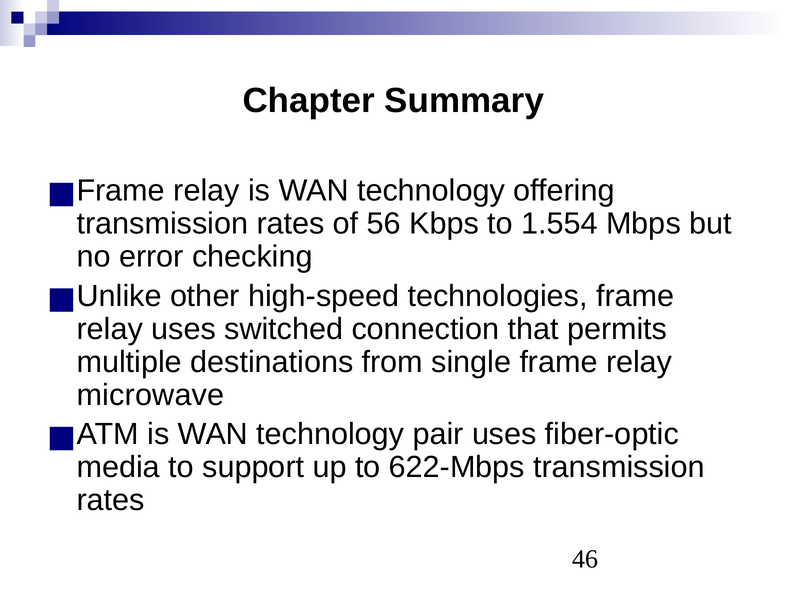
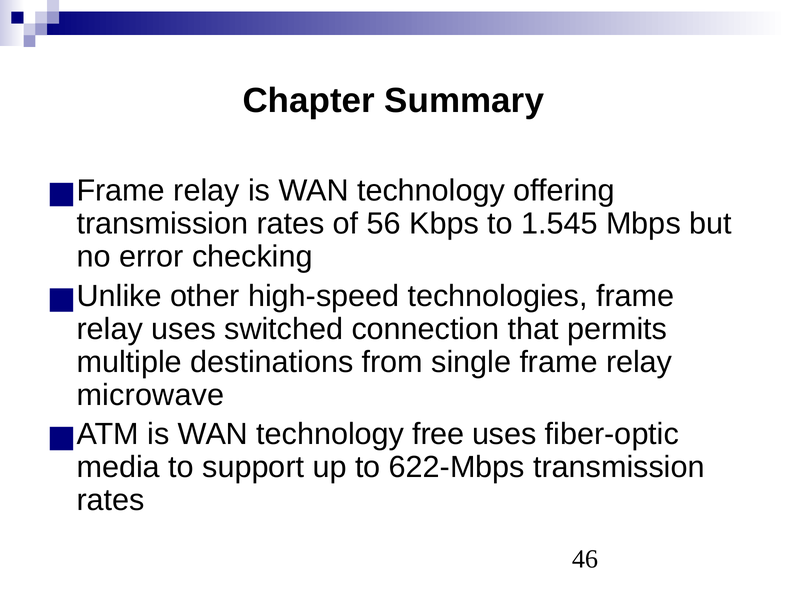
1.554: 1.554 -> 1.545
pair: pair -> free
